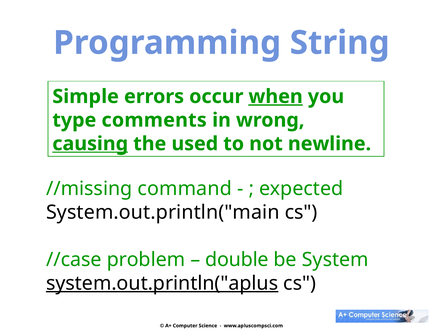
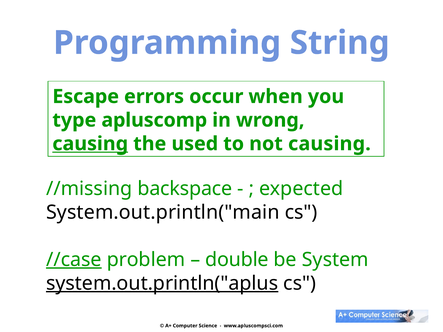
Simple: Simple -> Escape
when underline: present -> none
comments: comments -> apluscomp
not newline: newline -> causing
command: command -> backspace
//case underline: none -> present
